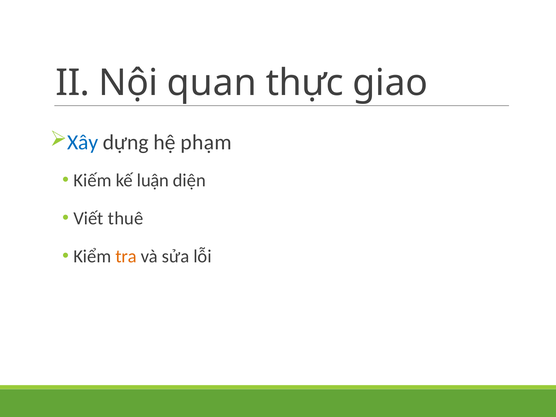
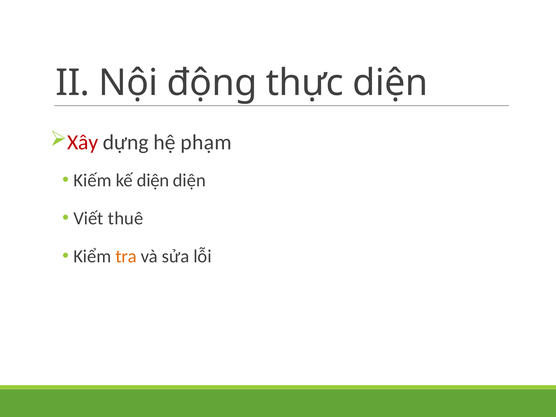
quan: quan -> động
thực giao: giao -> diện
Xây colour: blue -> red
kế luận: luận -> diện
